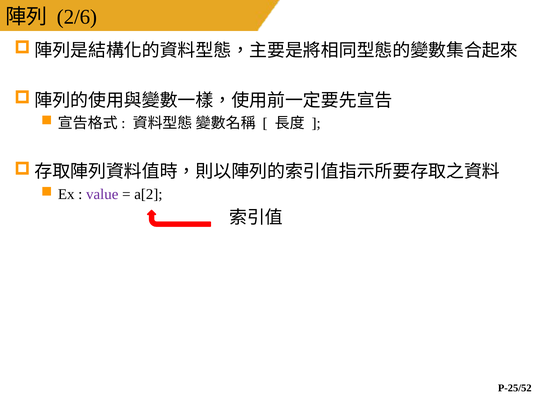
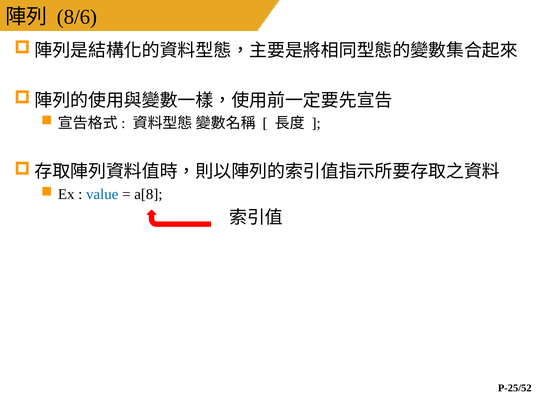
2/6: 2/6 -> 8/6
value colour: purple -> blue
a[2: a[2 -> a[8
